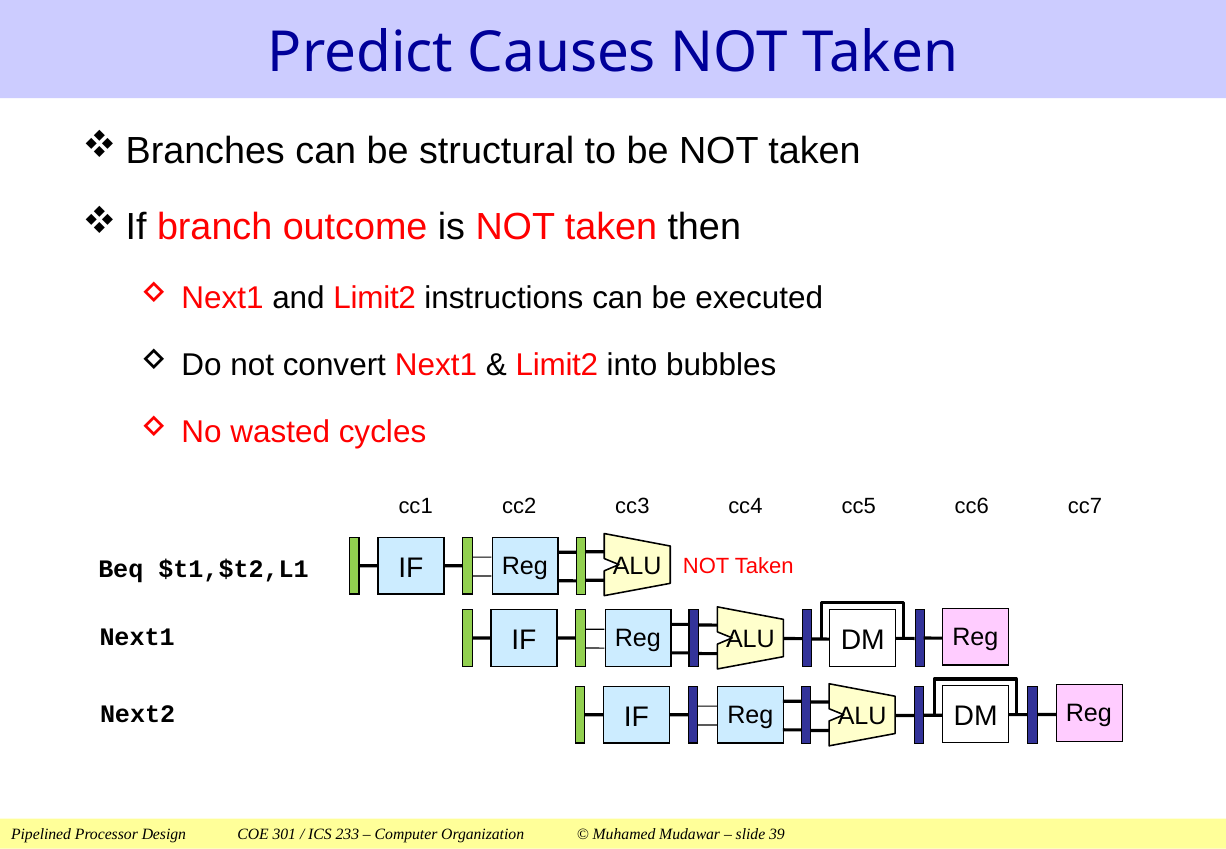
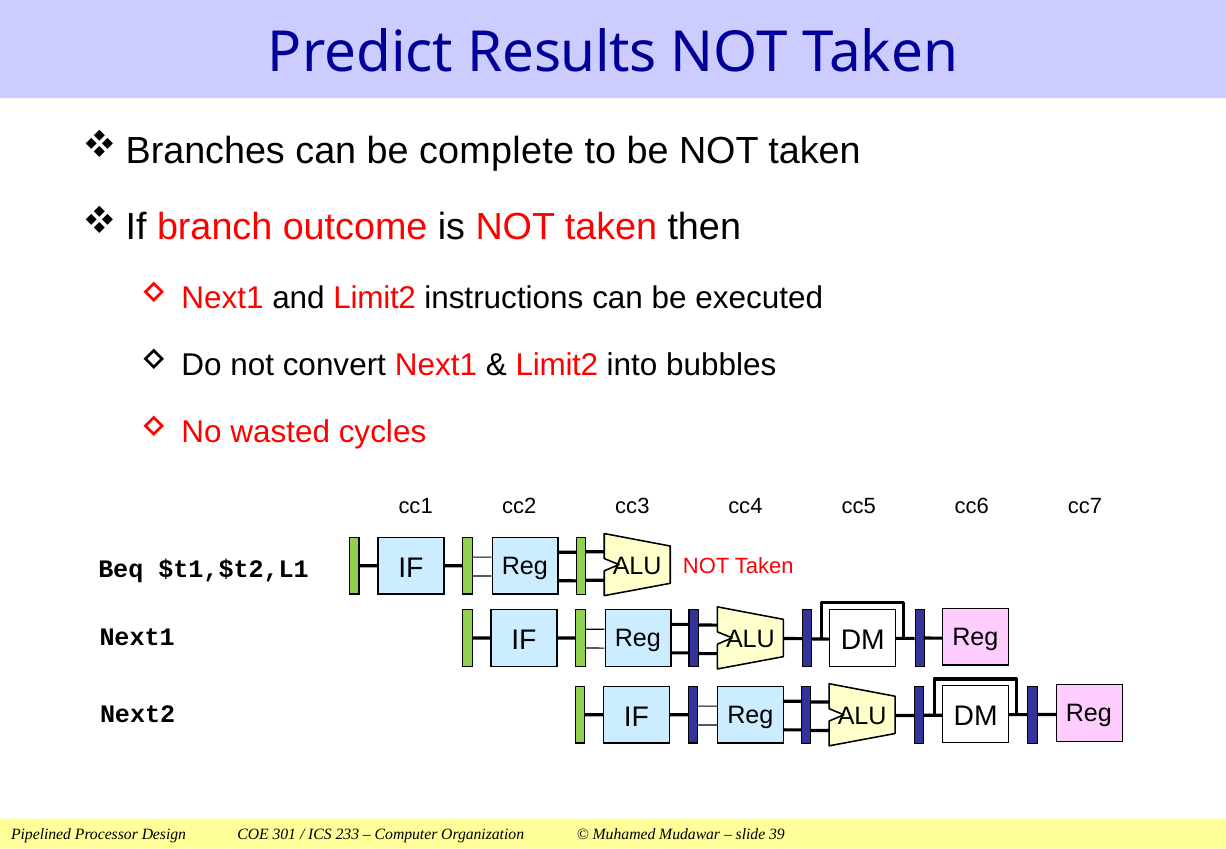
Causes: Causes -> Results
structural: structural -> complete
